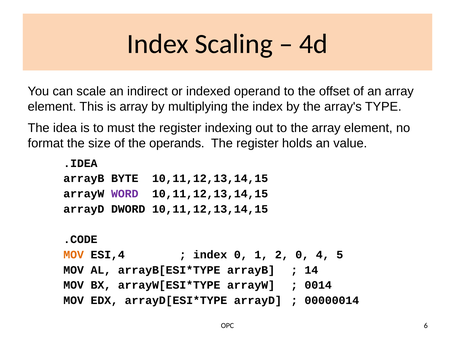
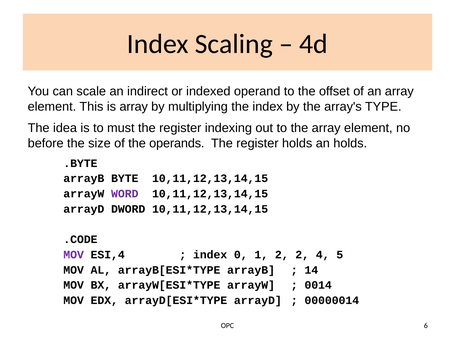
format: format -> before
an value: value -> holds
.IDEA: .IDEA -> .BYTE
MOV at (74, 255) colour: orange -> purple
2 0: 0 -> 2
